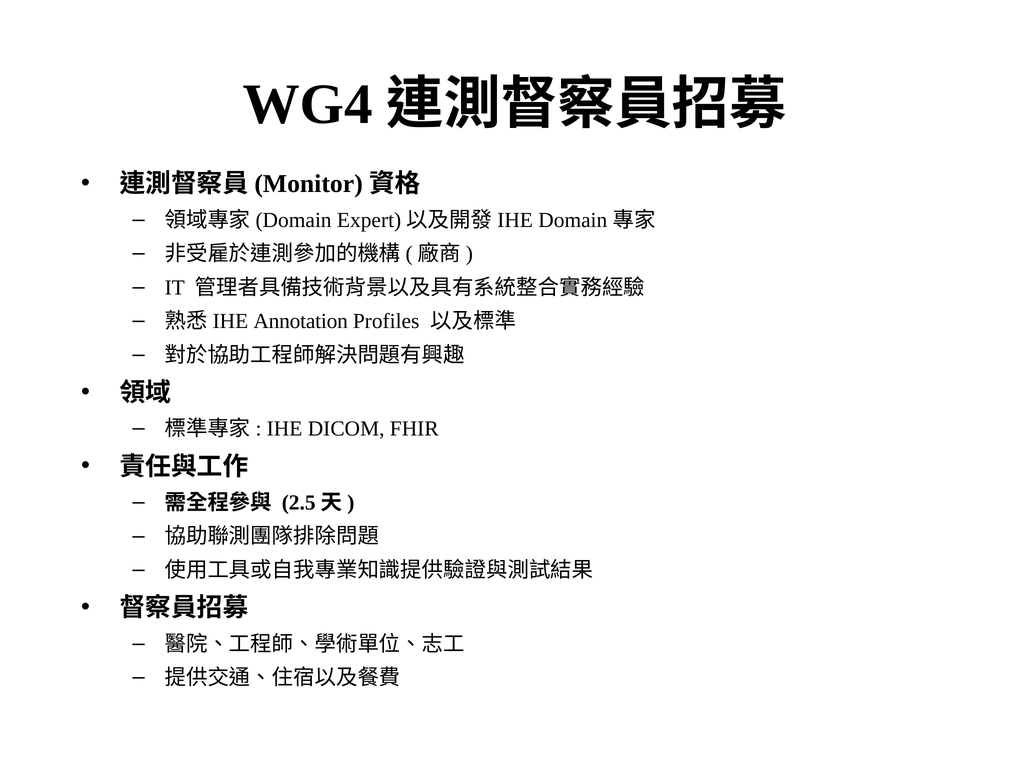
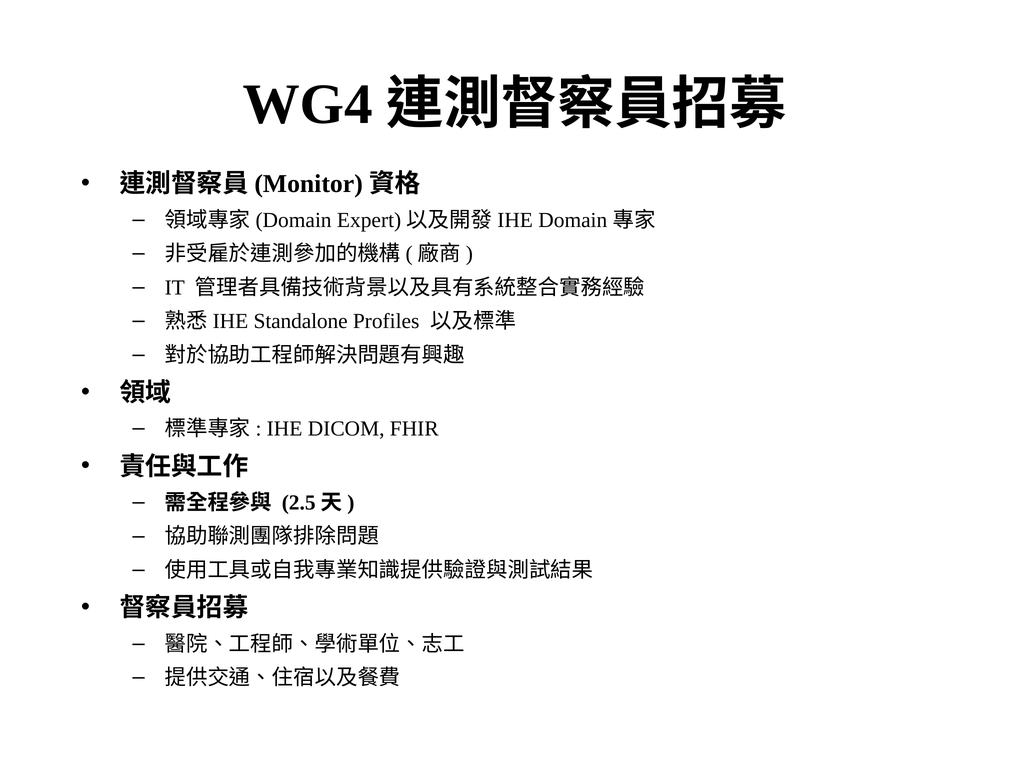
Annotation: Annotation -> Standalone
